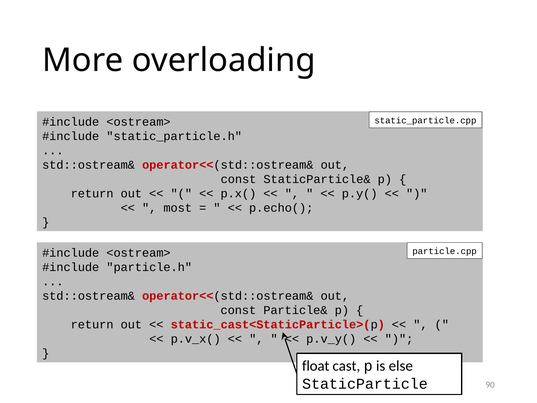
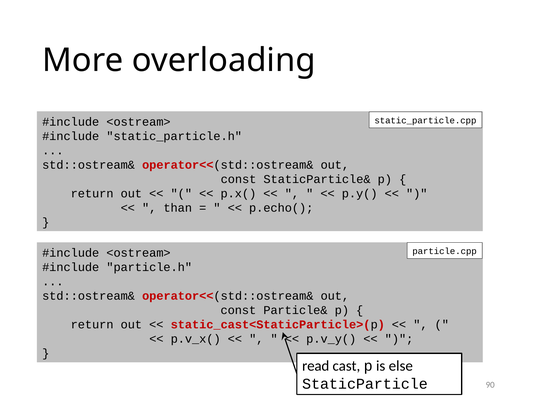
most: most -> than
float: float -> read
